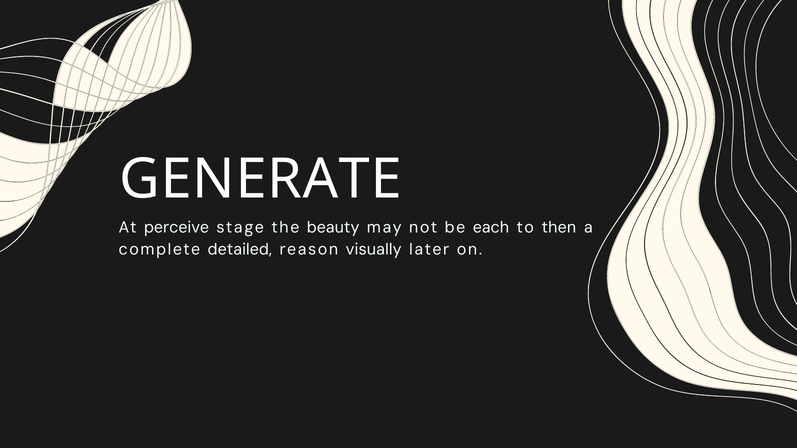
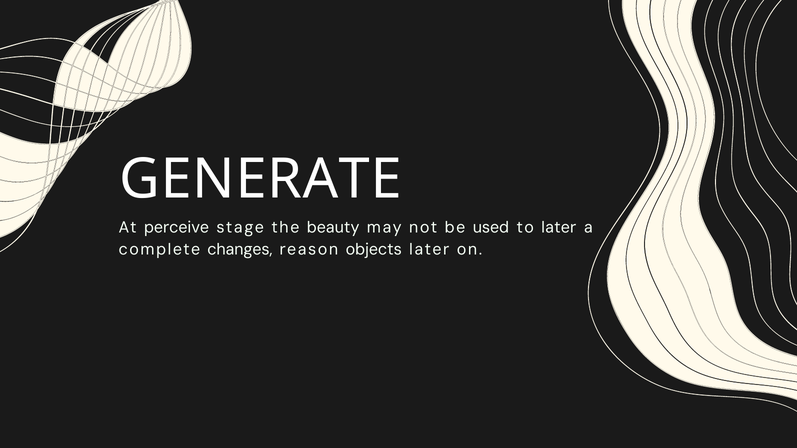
each: each -> used
to then: then -> later
detailed: detailed -> changes
visually: visually -> objects
